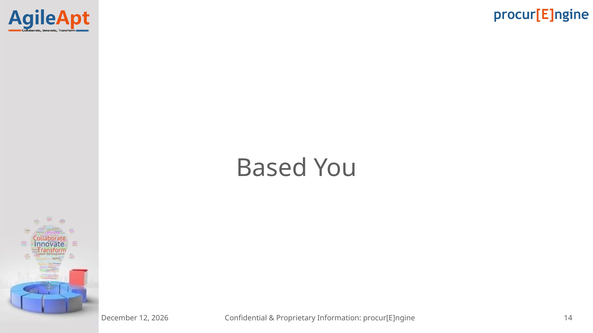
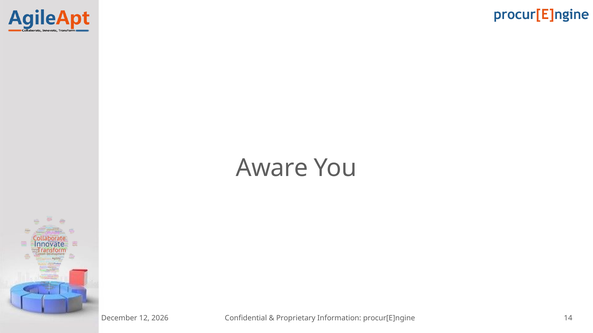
Based: Based -> Aware
